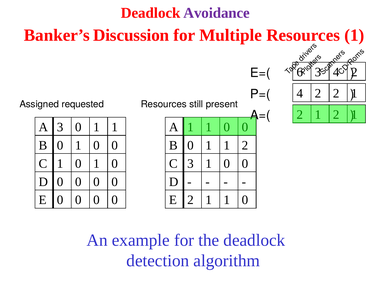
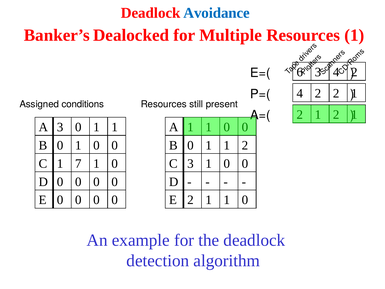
Avoidance colour: purple -> blue
Discussion: Discussion -> Dealocked
requested: requested -> conditions
C 1 0: 0 -> 7
